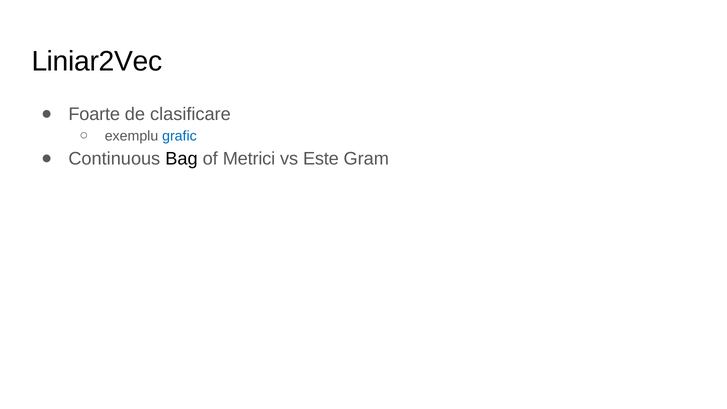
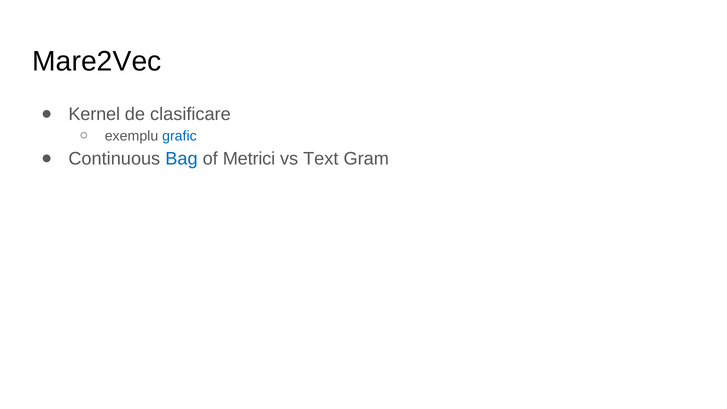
Liniar2Vec: Liniar2Vec -> Mare2Vec
Foarte: Foarte -> Kernel
Bag colour: black -> blue
Este: Este -> Text
